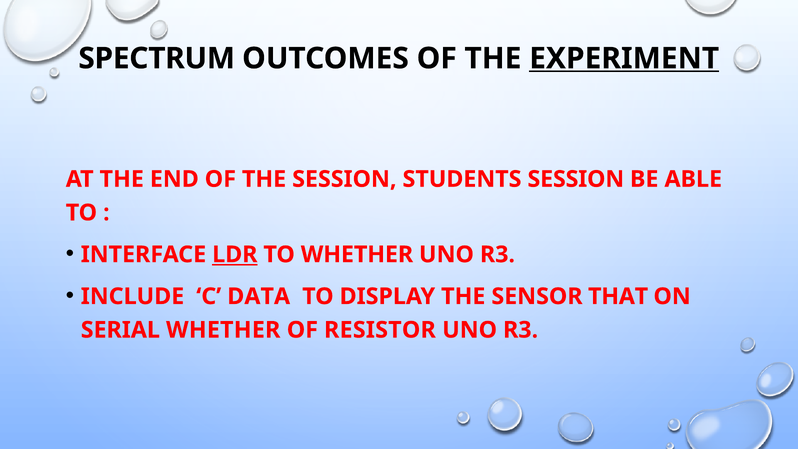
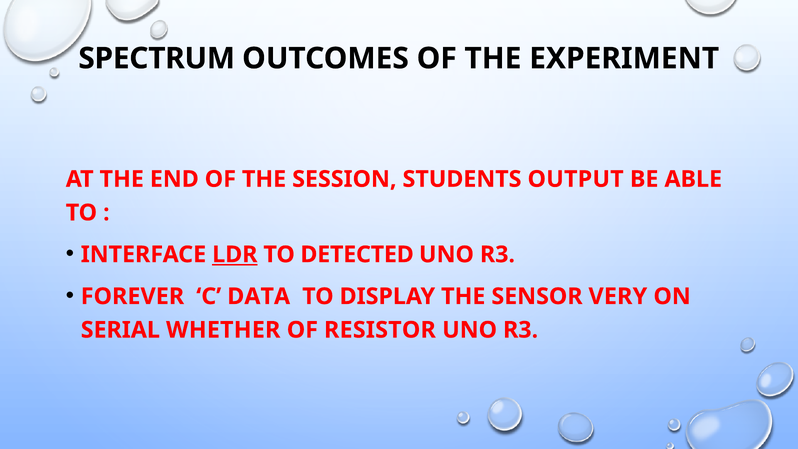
EXPERIMENT underline: present -> none
STUDENTS SESSION: SESSION -> OUTPUT
TO WHETHER: WHETHER -> DETECTED
INCLUDE: INCLUDE -> FOREVER
THAT: THAT -> VERY
